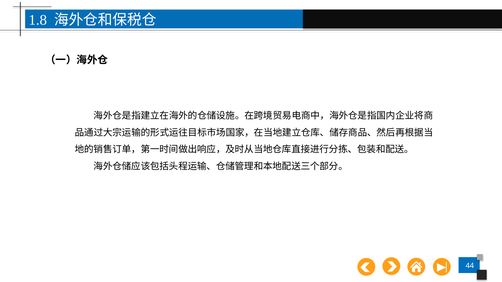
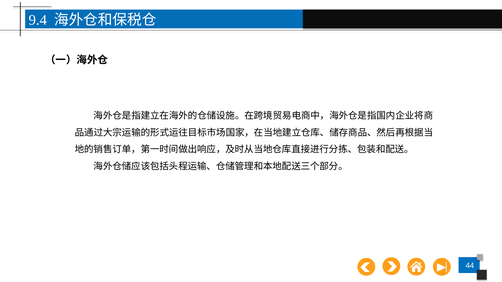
1.8: 1.8 -> 9.4
